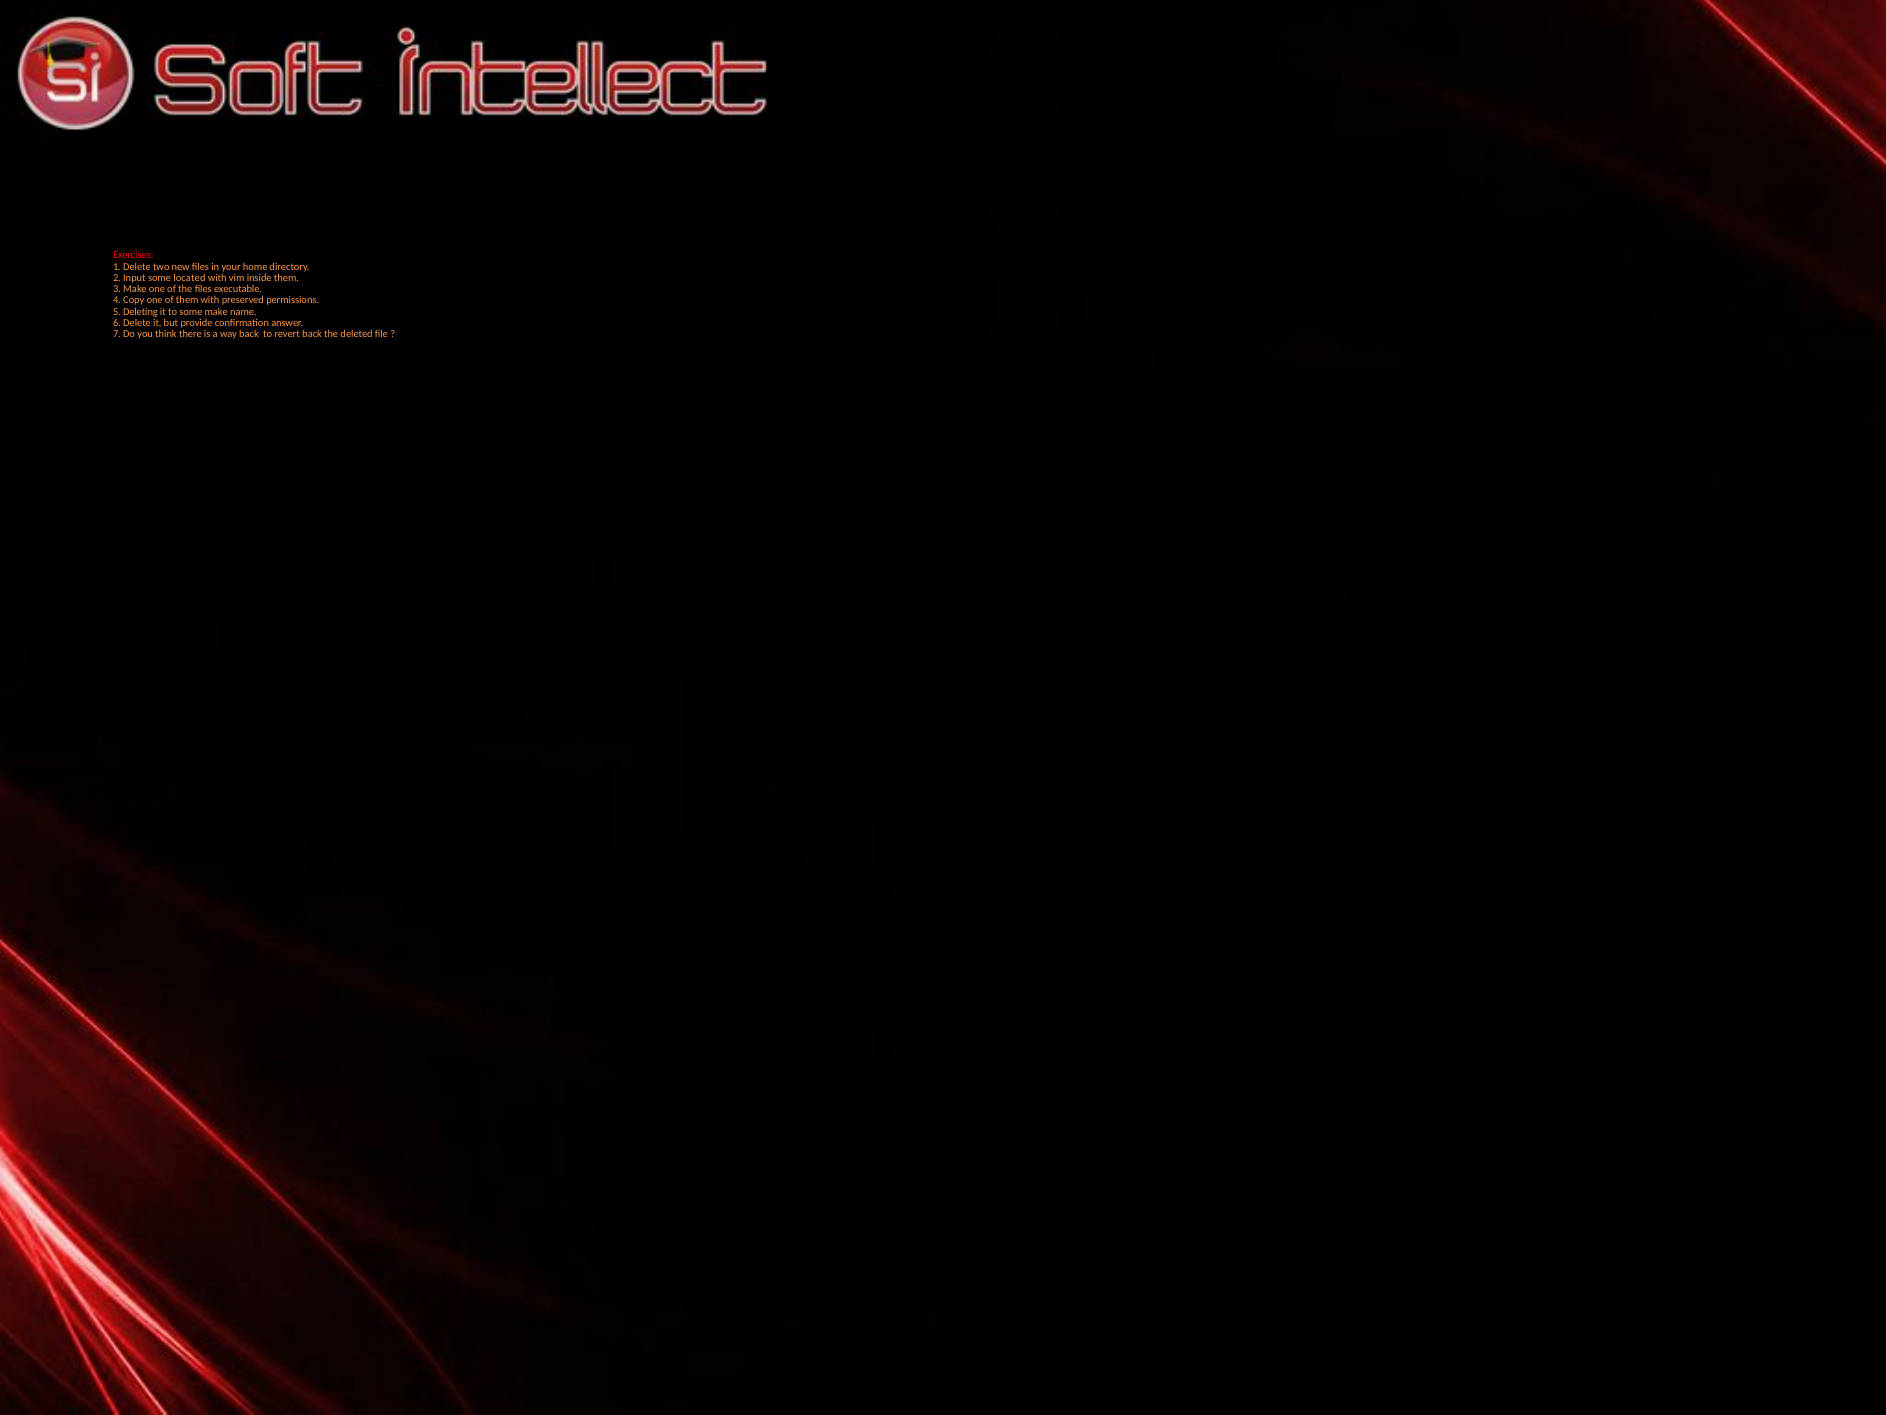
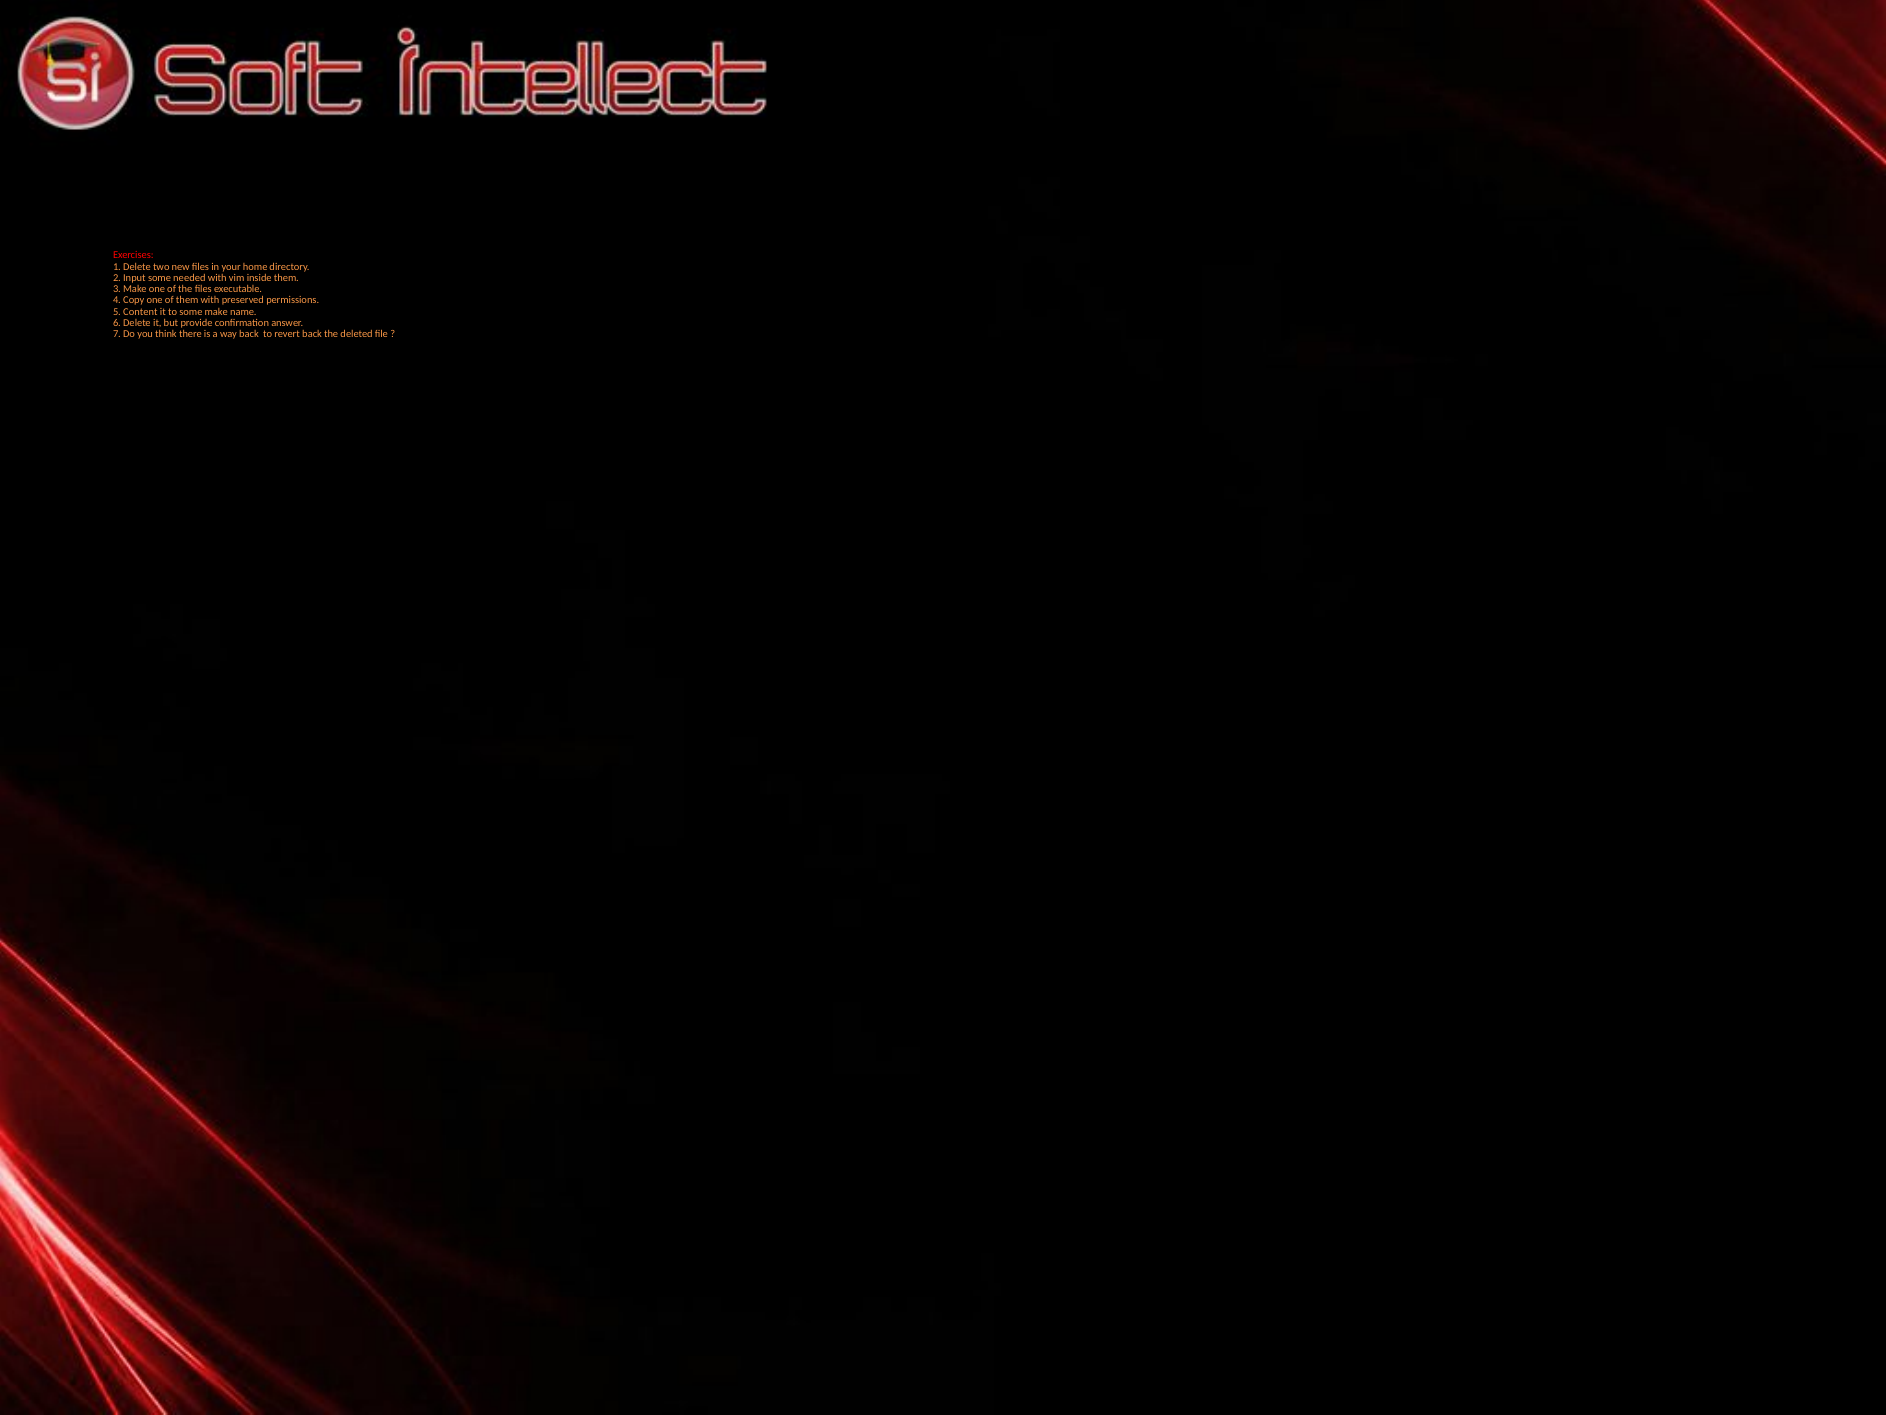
located: located -> needed
Deleting: Deleting -> Content
